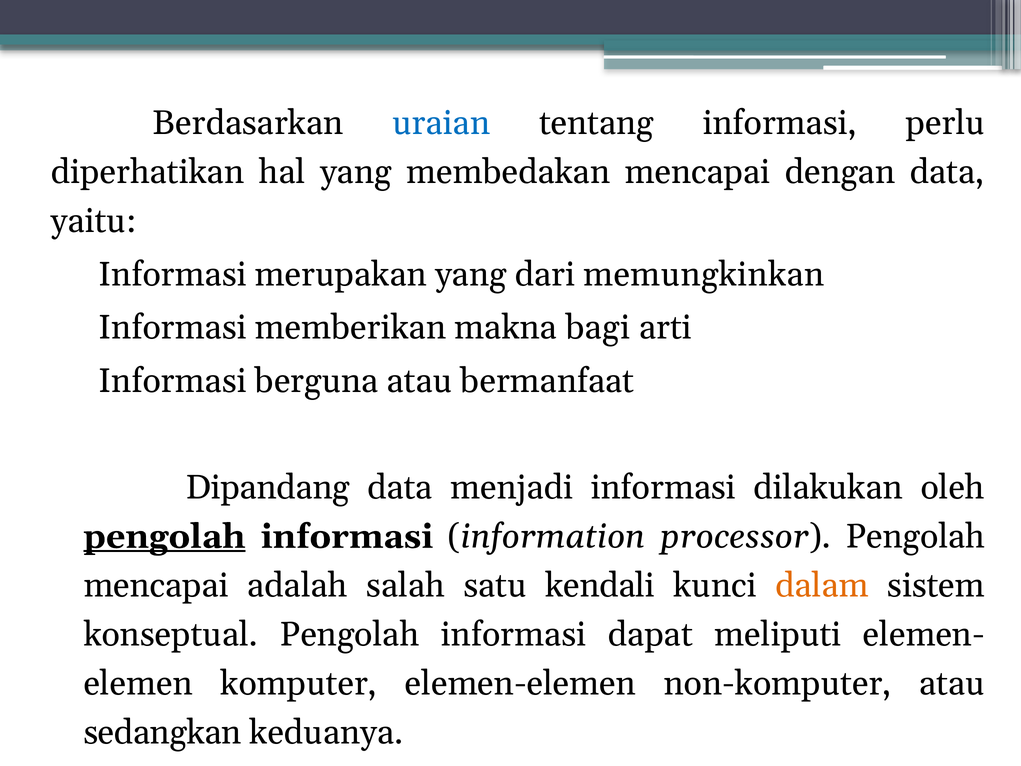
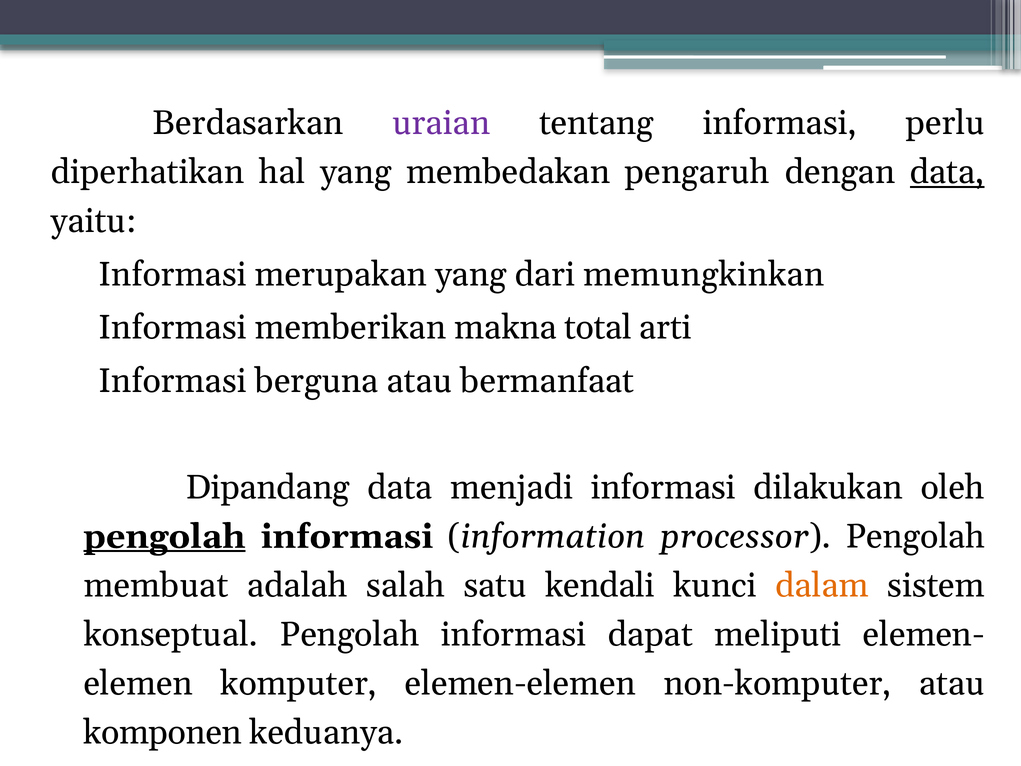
uraian colour: blue -> purple
membedakan mencapai: mencapai -> pengaruh
data at (947, 172) underline: none -> present
bagi: bagi -> total
mencapai at (156, 585): mencapai -> membuat
sedangkan: sedangkan -> komponen
